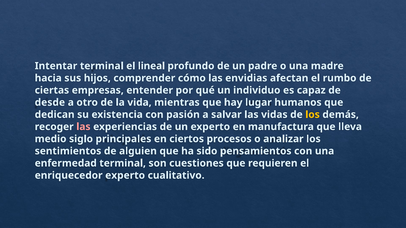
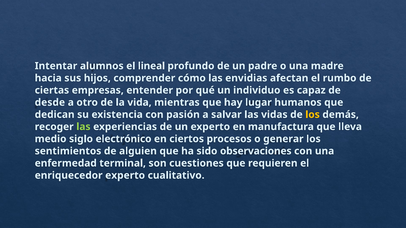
Intentar terminal: terminal -> alumnos
las at (83, 127) colour: pink -> light green
principales: principales -> electrónico
analizar: analizar -> generar
pensamientos: pensamientos -> observaciones
